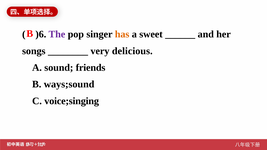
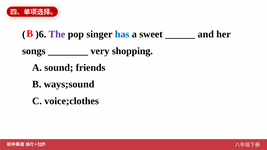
has colour: orange -> blue
delicious: delicious -> shopping
voice;singing: voice;singing -> voice;clothes
